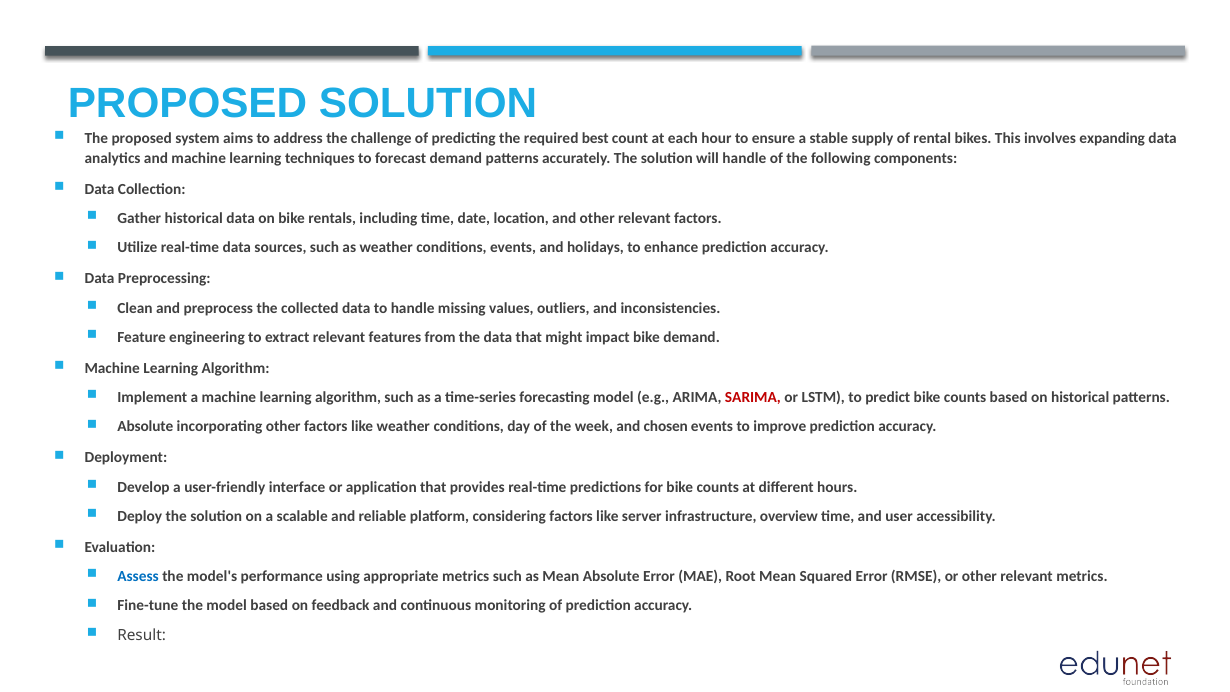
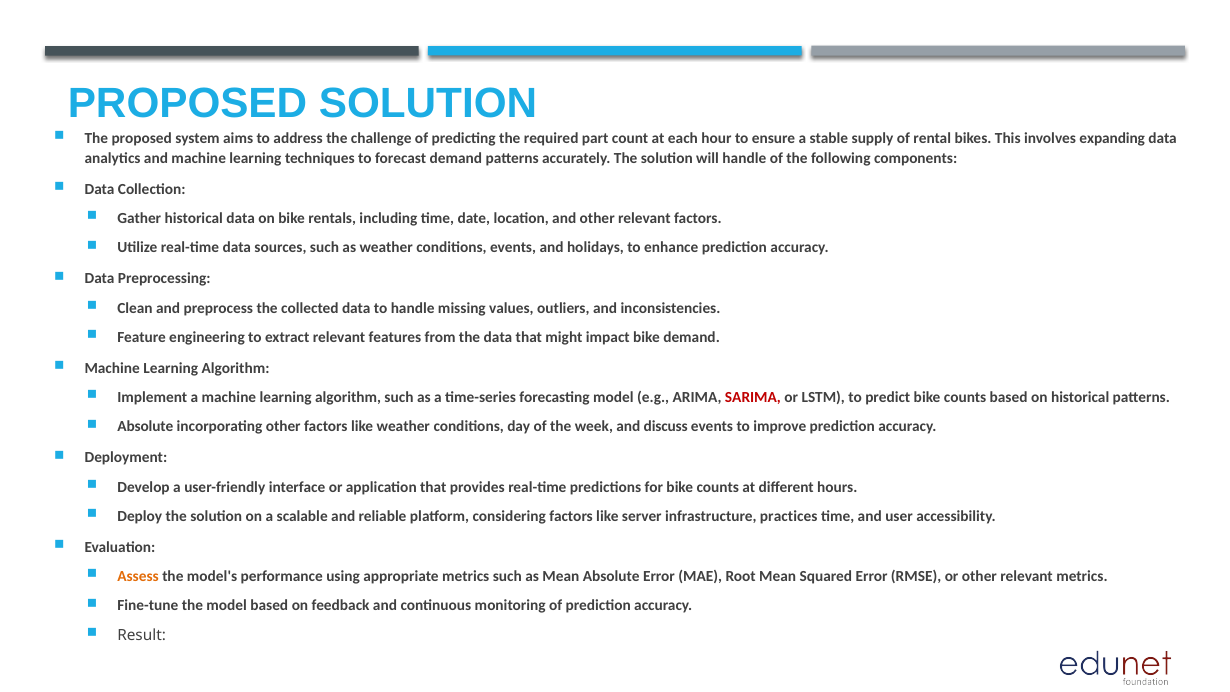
best: best -> part
chosen: chosen -> discuss
overview: overview -> practices
Assess colour: blue -> orange
